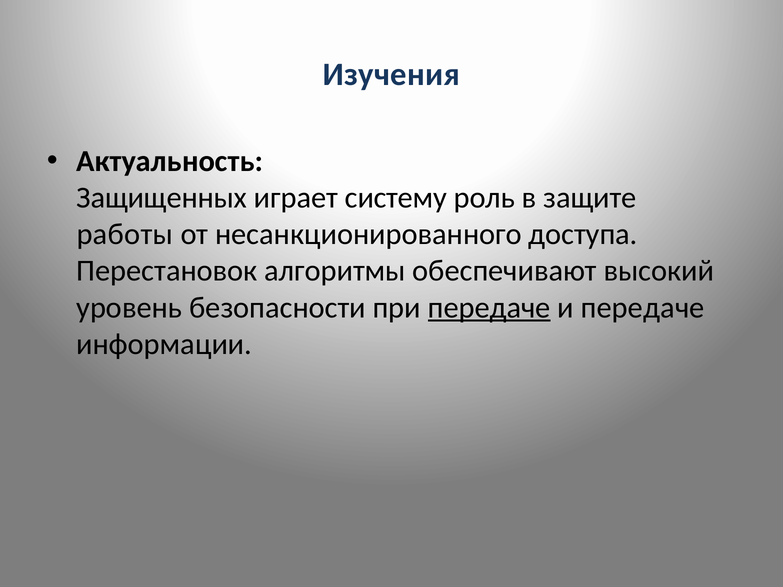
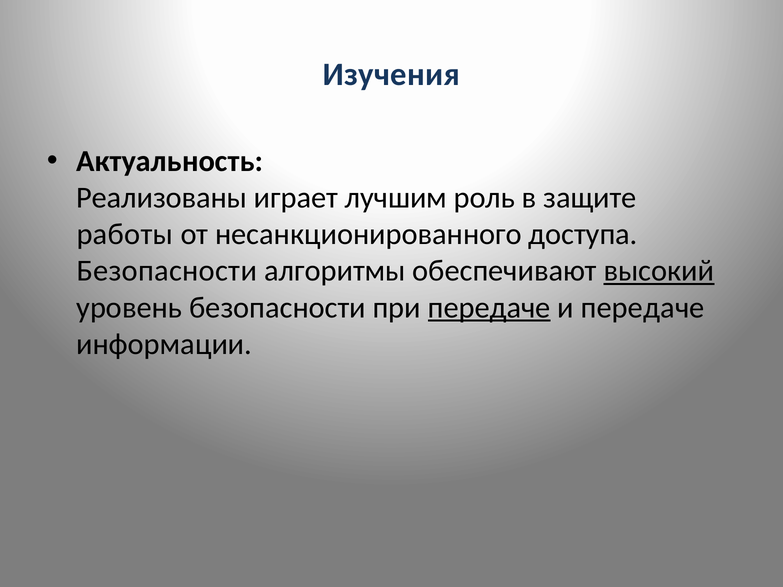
Защищенных: Защищенных -> Реализованы
систему: систему -> лучшим
Перестановок at (167, 271): Перестановок -> Безопасности
высокий underline: none -> present
